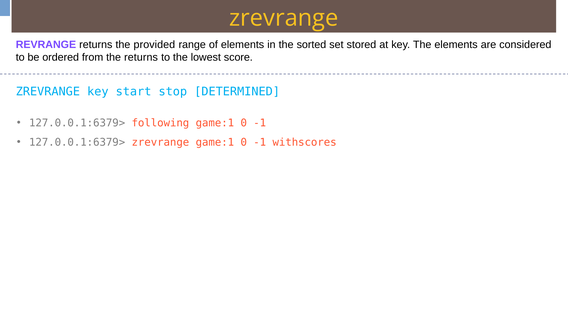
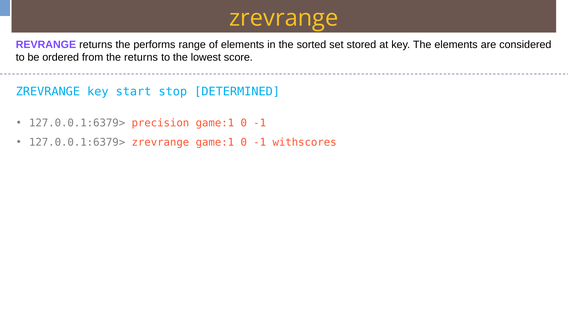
provided: provided -> performs
following: following -> precision
